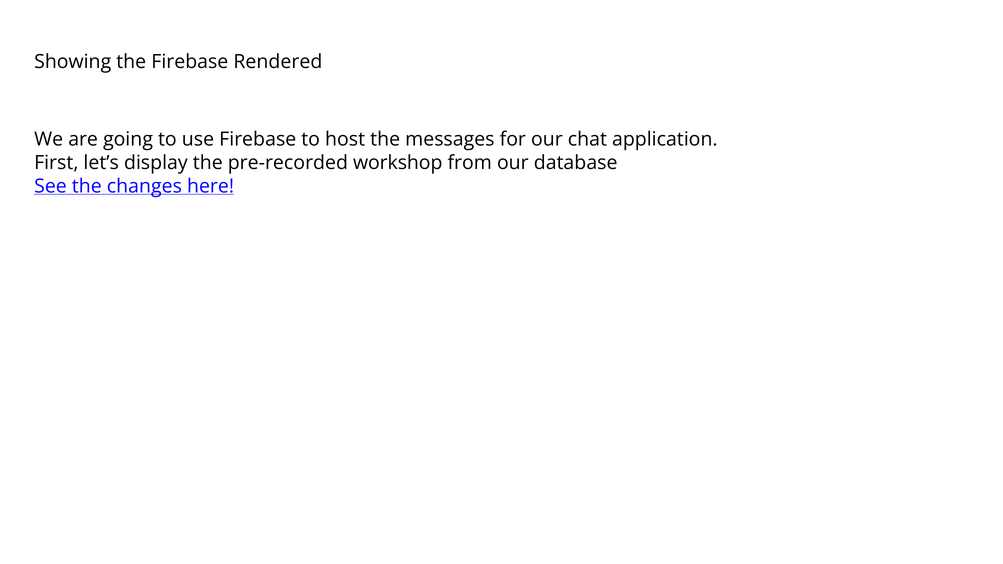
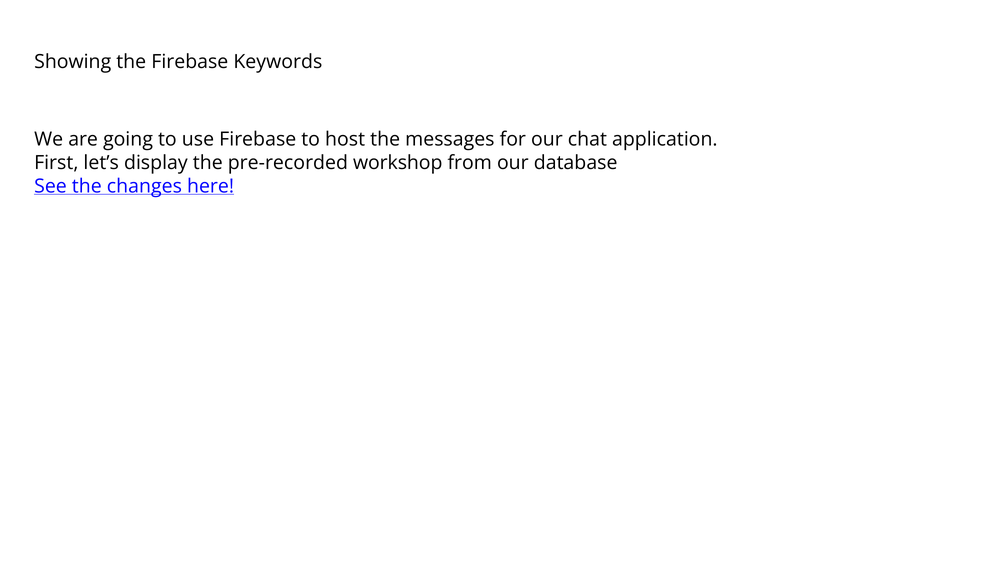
Rendered: Rendered -> Keywords
